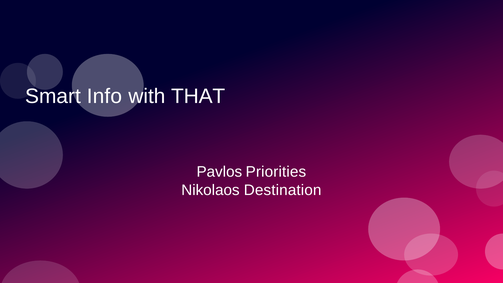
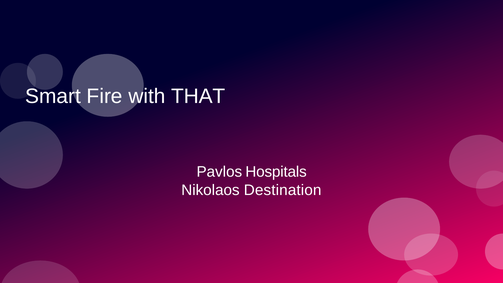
Info: Info -> Fire
Priorities: Priorities -> Hospitals
